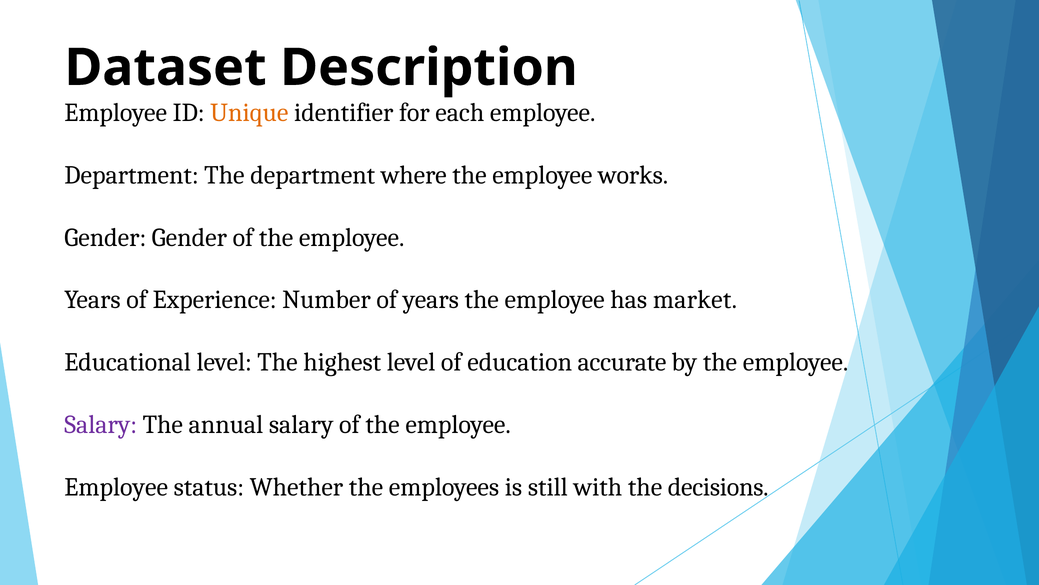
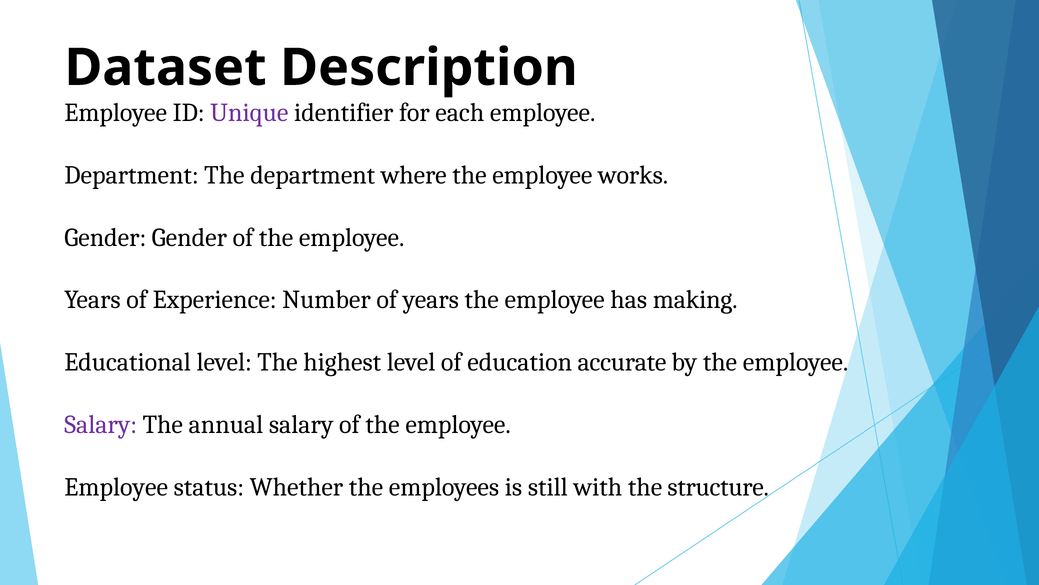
Unique colour: orange -> purple
market: market -> making
decisions: decisions -> structure
